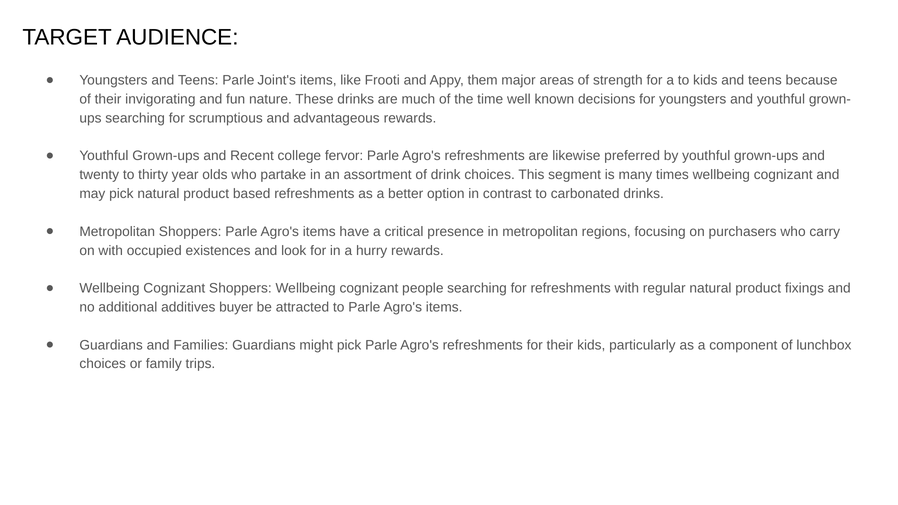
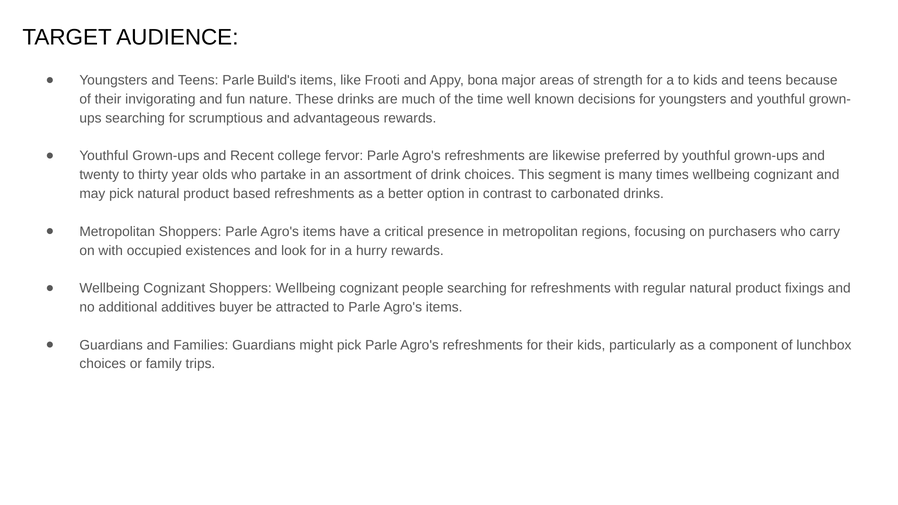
Joint's: Joint's -> Build's
them: them -> bona
